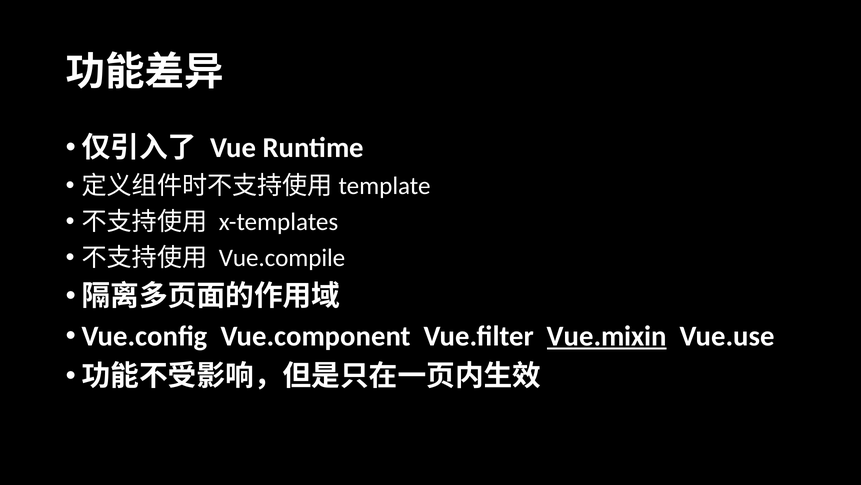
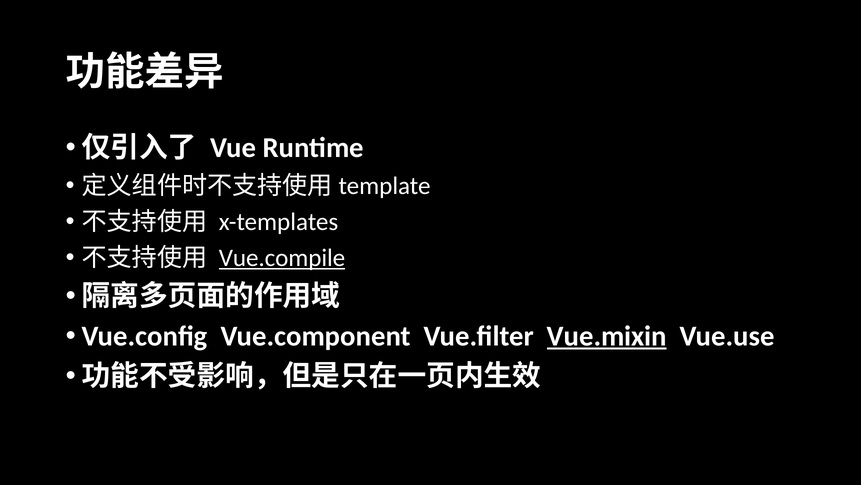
Vue.compile underline: none -> present
